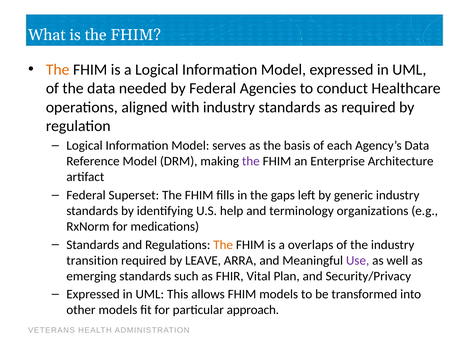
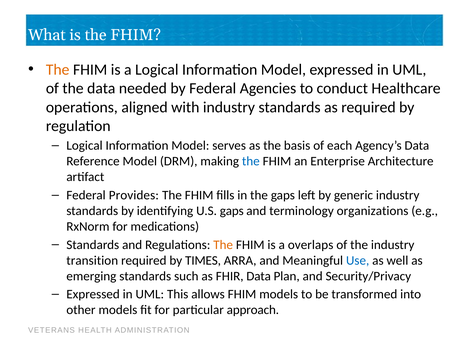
the at (251, 162) colour: purple -> blue
Superset: Superset -> Provides
U.S help: help -> gaps
LEAVE: LEAVE -> TIMES
Use colour: purple -> blue
FHIR Vital: Vital -> Data
